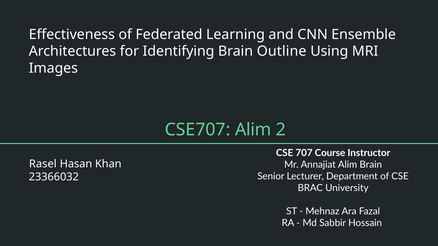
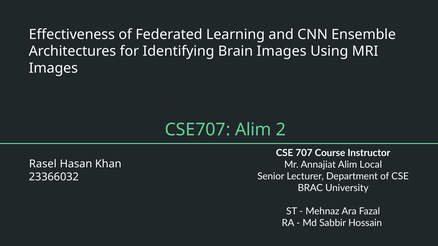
Brain Outline: Outline -> Images
Alim Brain: Brain -> Local
